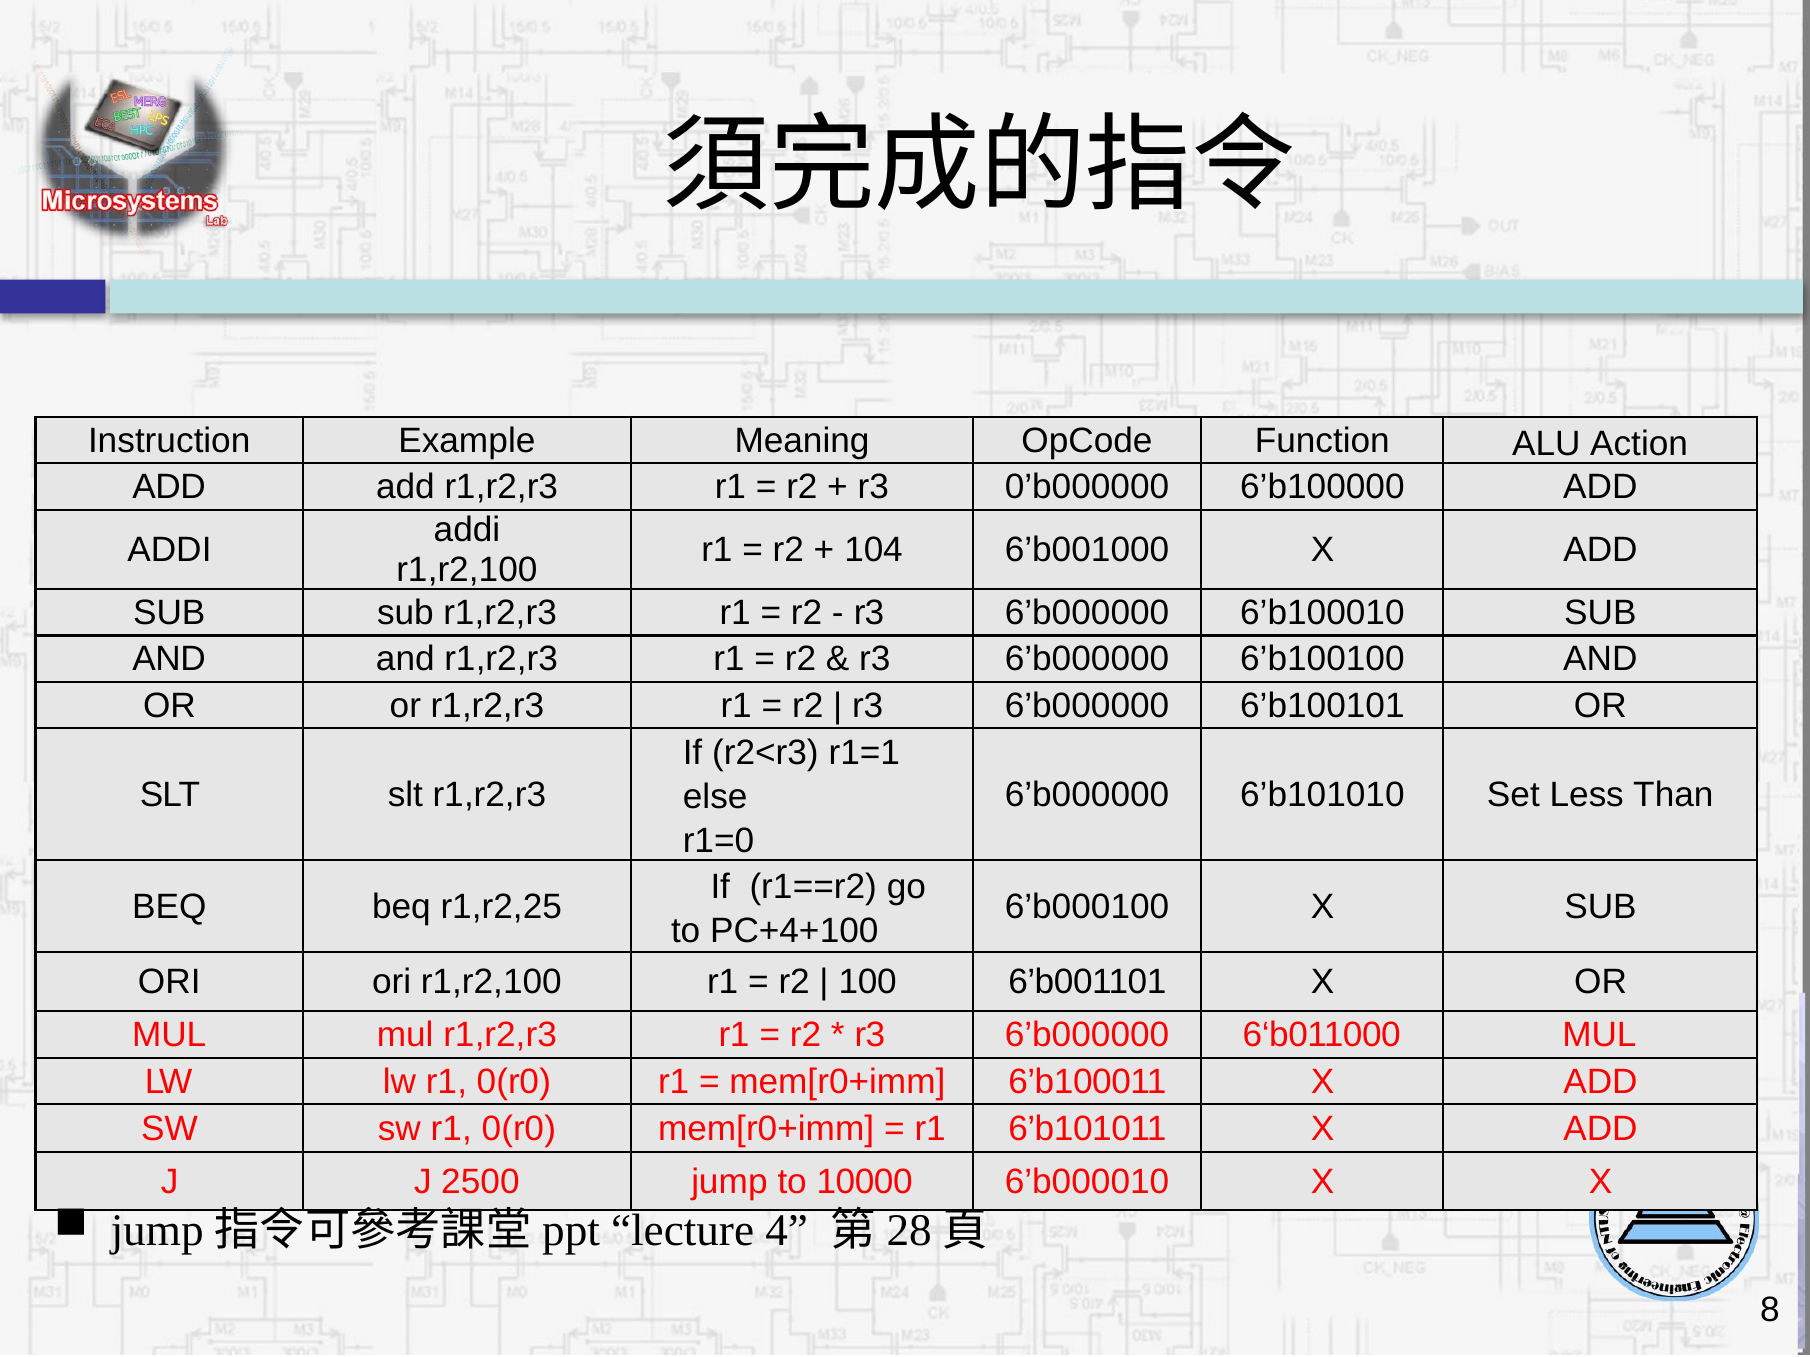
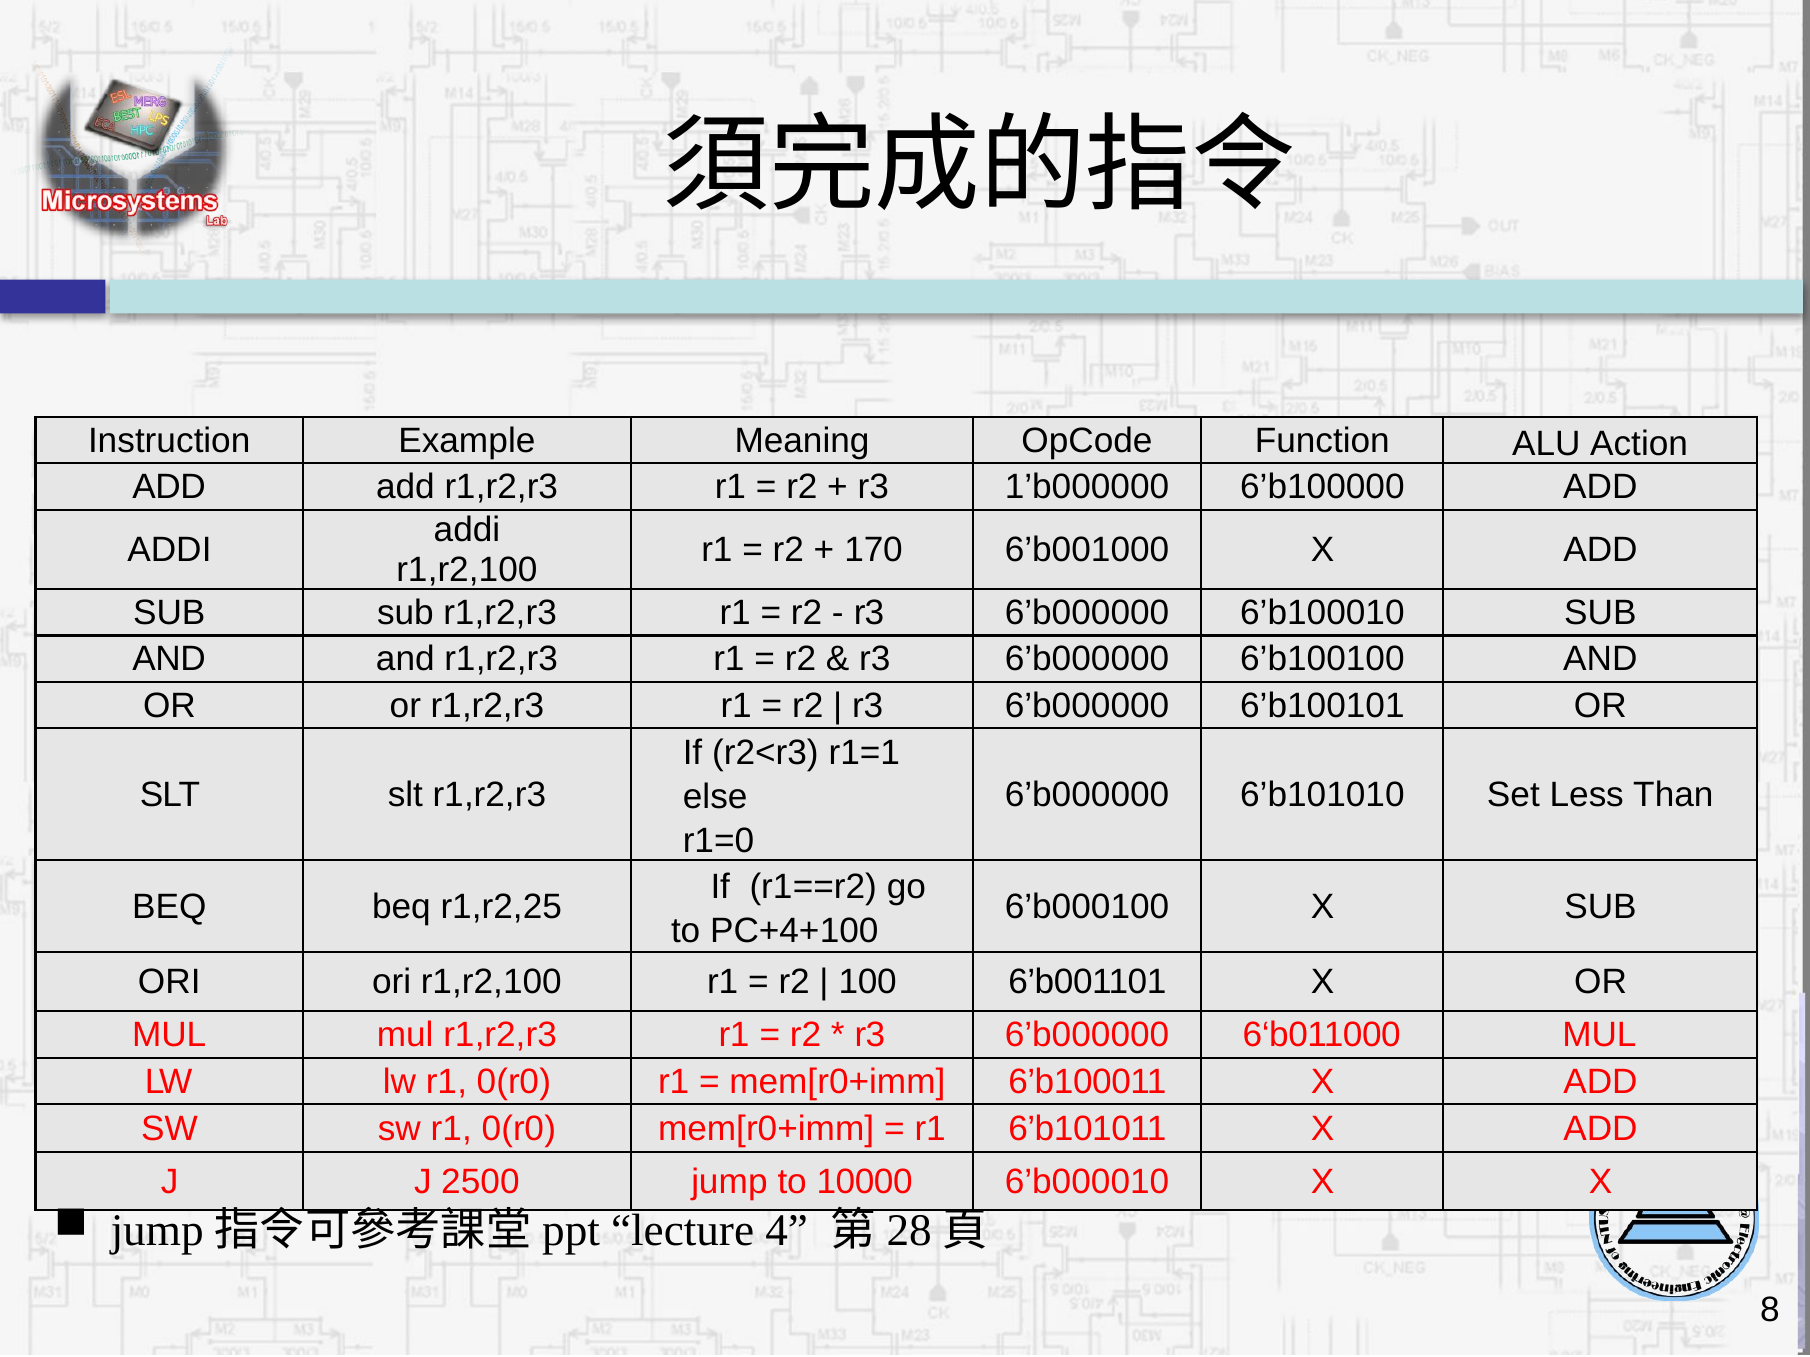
0’b000000: 0’b000000 -> 1’b000000
104: 104 -> 170
